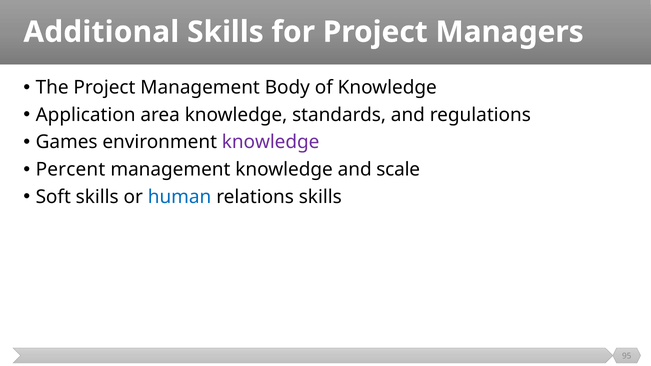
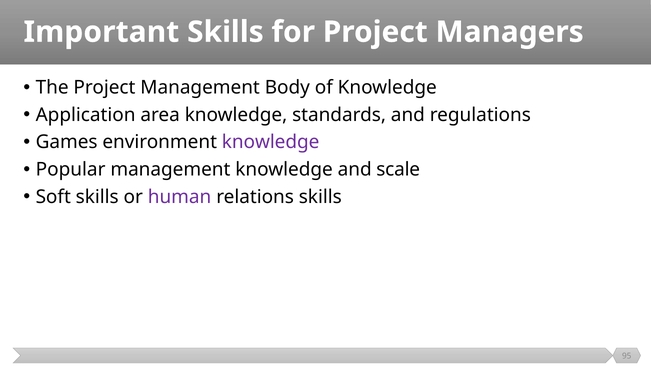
Additional: Additional -> Important
Percent: Percent -> Popular
human colour: blue -> purple
